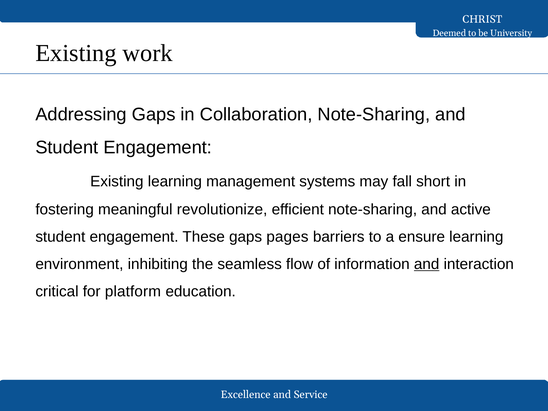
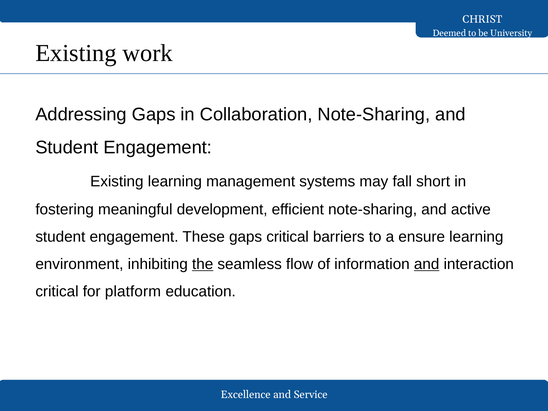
revolutionize: revolutionize -> development
gaps pages: pages -> critical
the underline: none -> present
